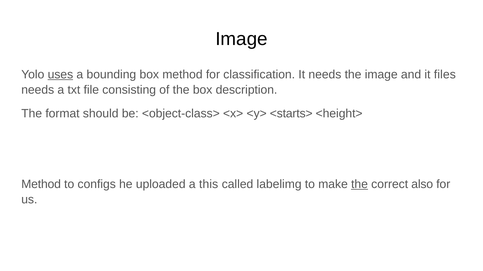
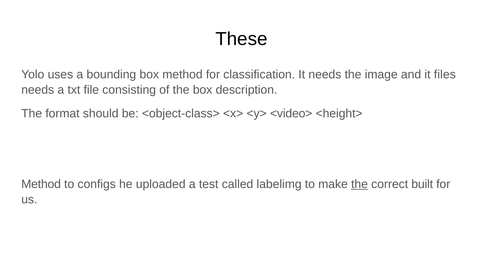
Image at (242, 39): Image -> These
uses underline: present -> none
<starts>: <starts> -> <video>
this: this -> test
also: also -> built
